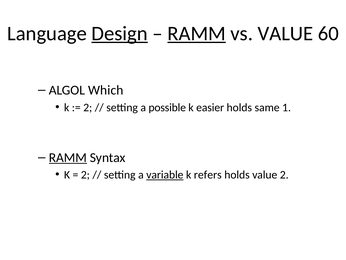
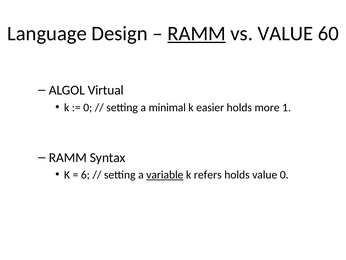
Design underline: present -> none
Which: Which -> Virtual
2 at (88, 107): 2 -> 0
possible: possible -> minimal
same: same -> more
RAMM at (68, 157) underline: present -> none
2 at (85, 174): 2 -> 6
value 2: 2 -> 0
